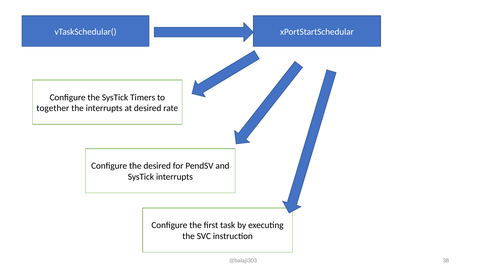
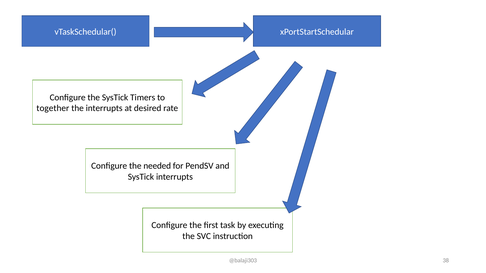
the desired: desired -> needed
